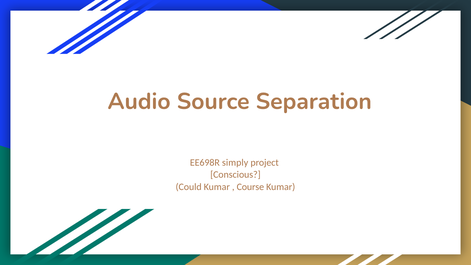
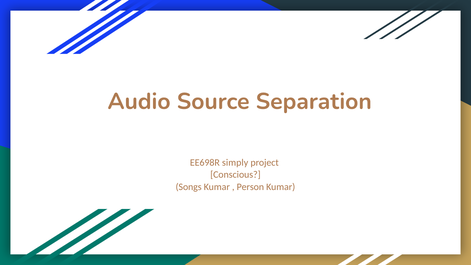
Could: Could -> Songs
Course: Course -> Person
